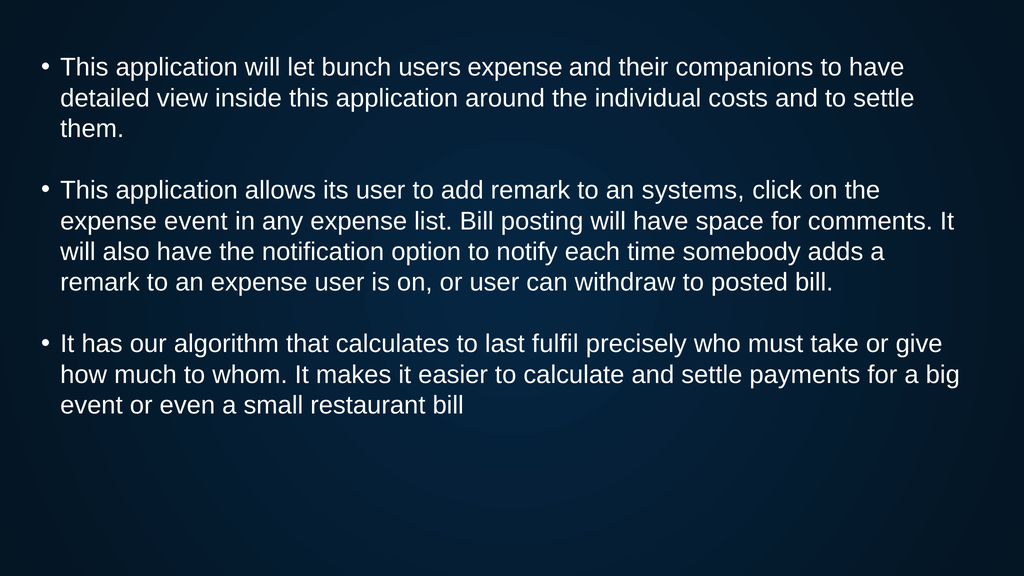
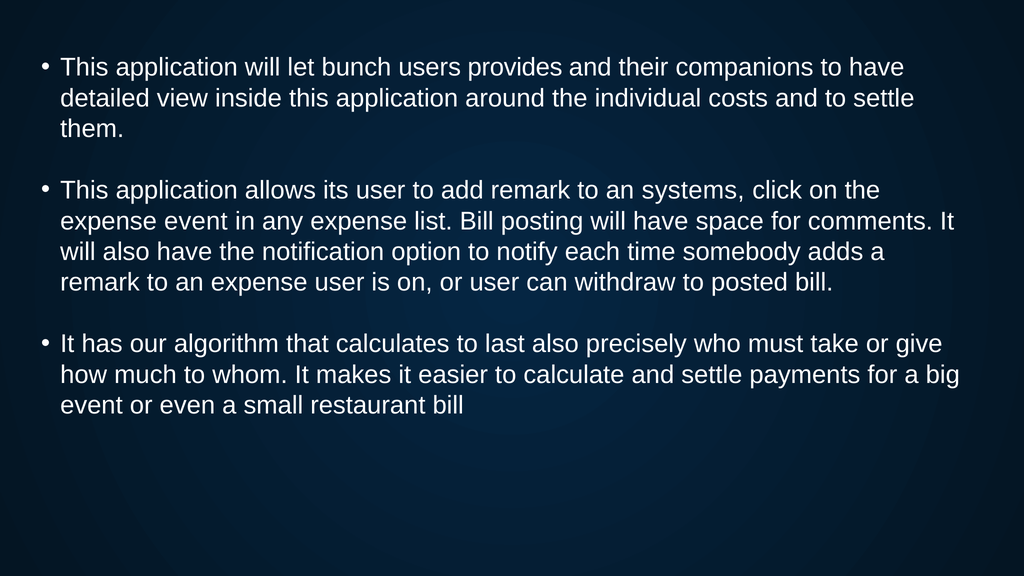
users expense: expense -> provides
last fulfil: fulfil -> also
